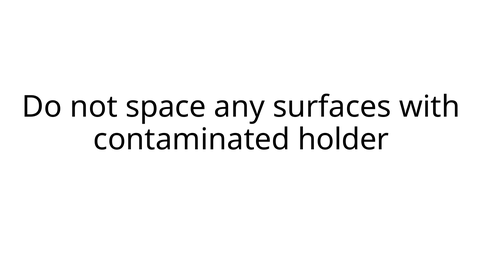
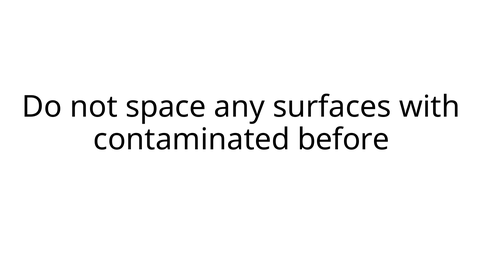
holder: holder -> before
